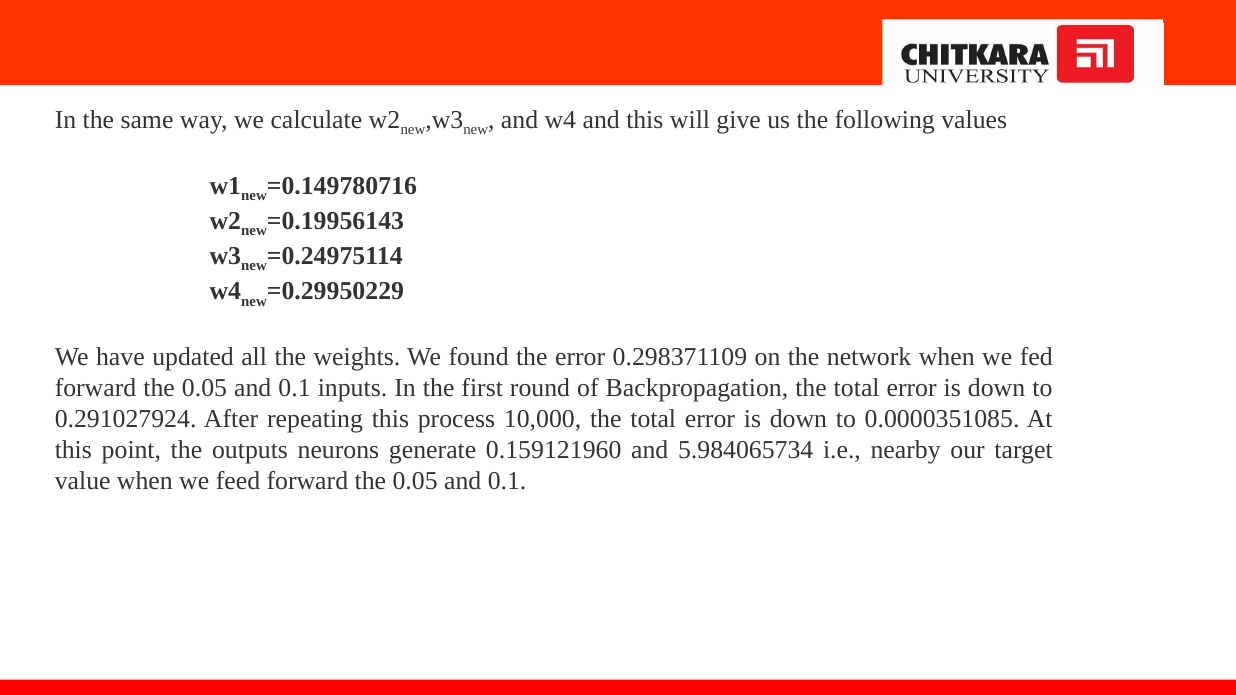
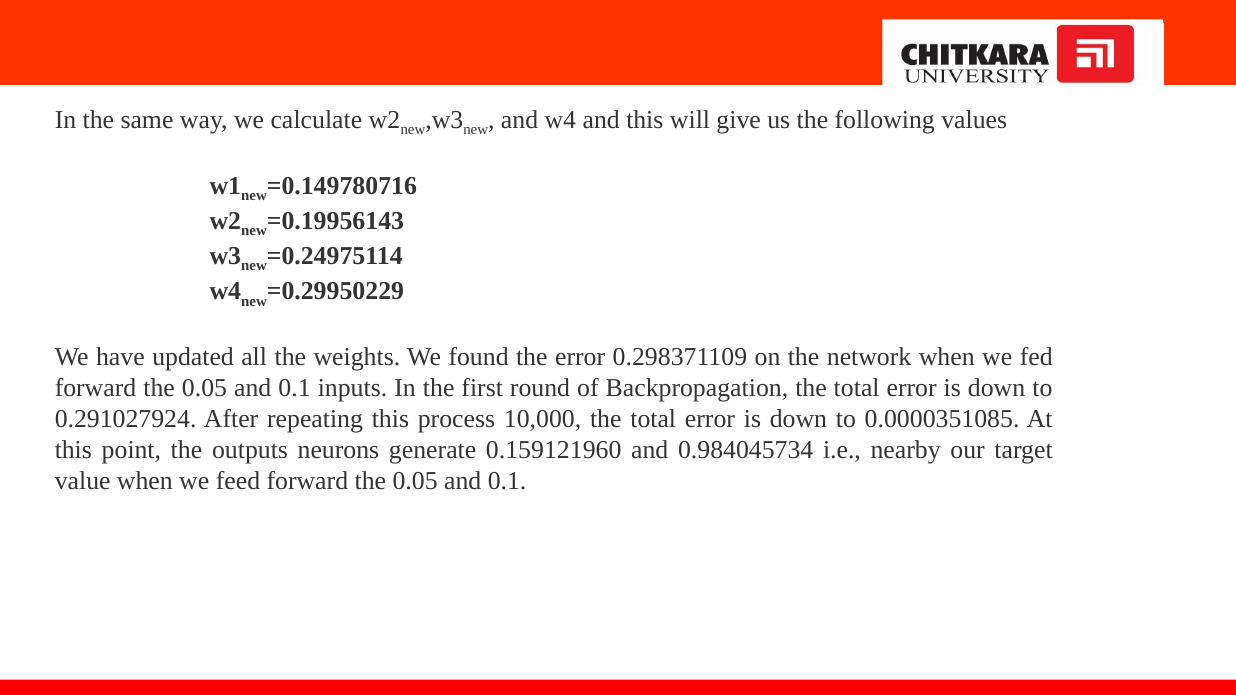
5.984065734: 5.984065734 -> 0.984045734
